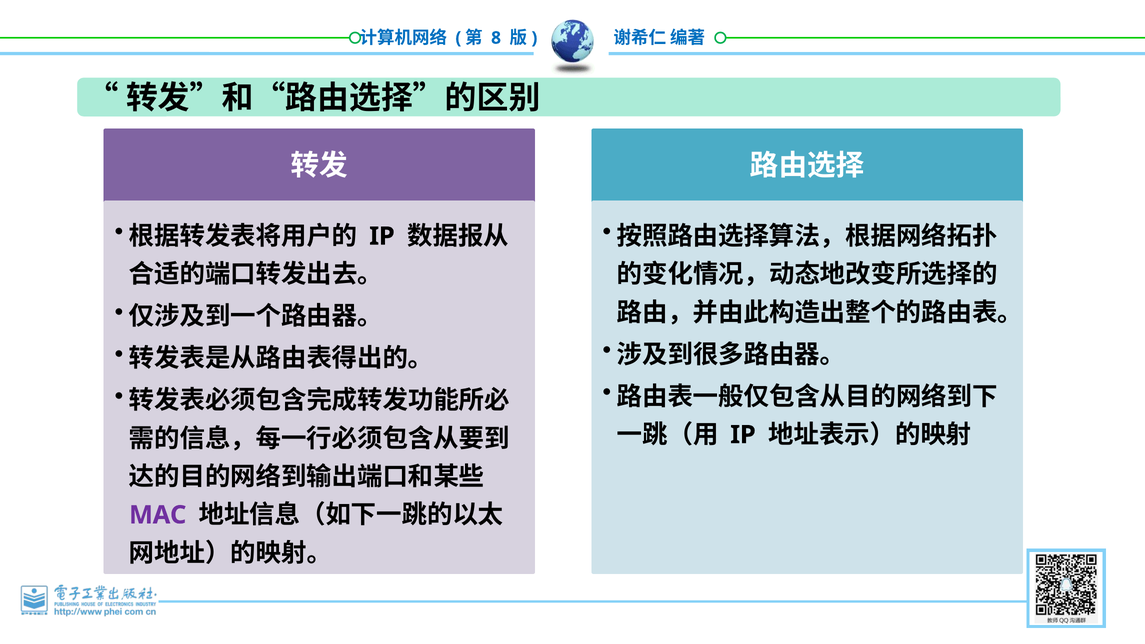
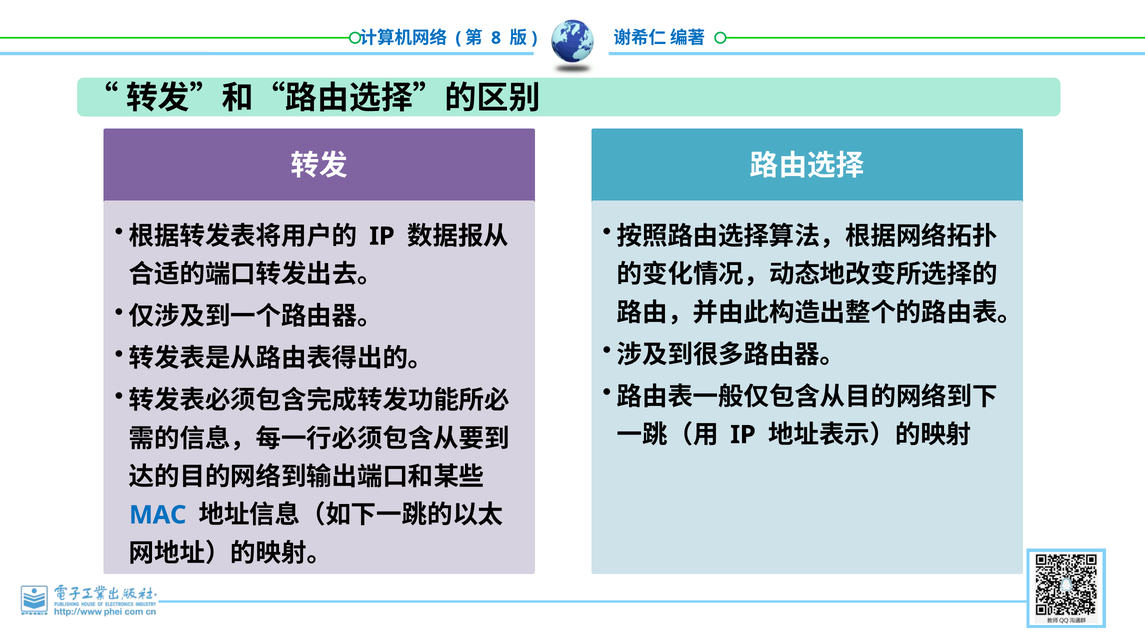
MAC colour: purple -> blue
